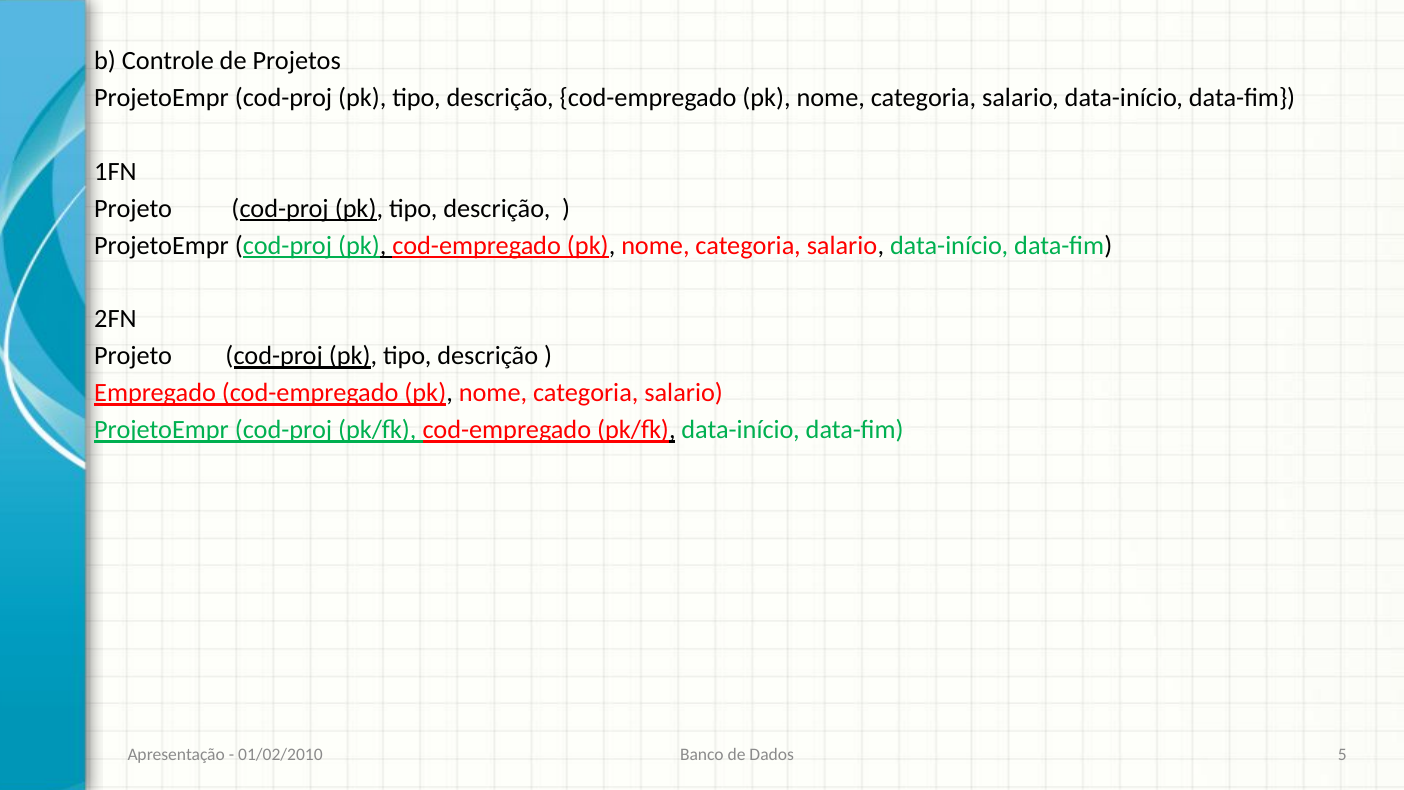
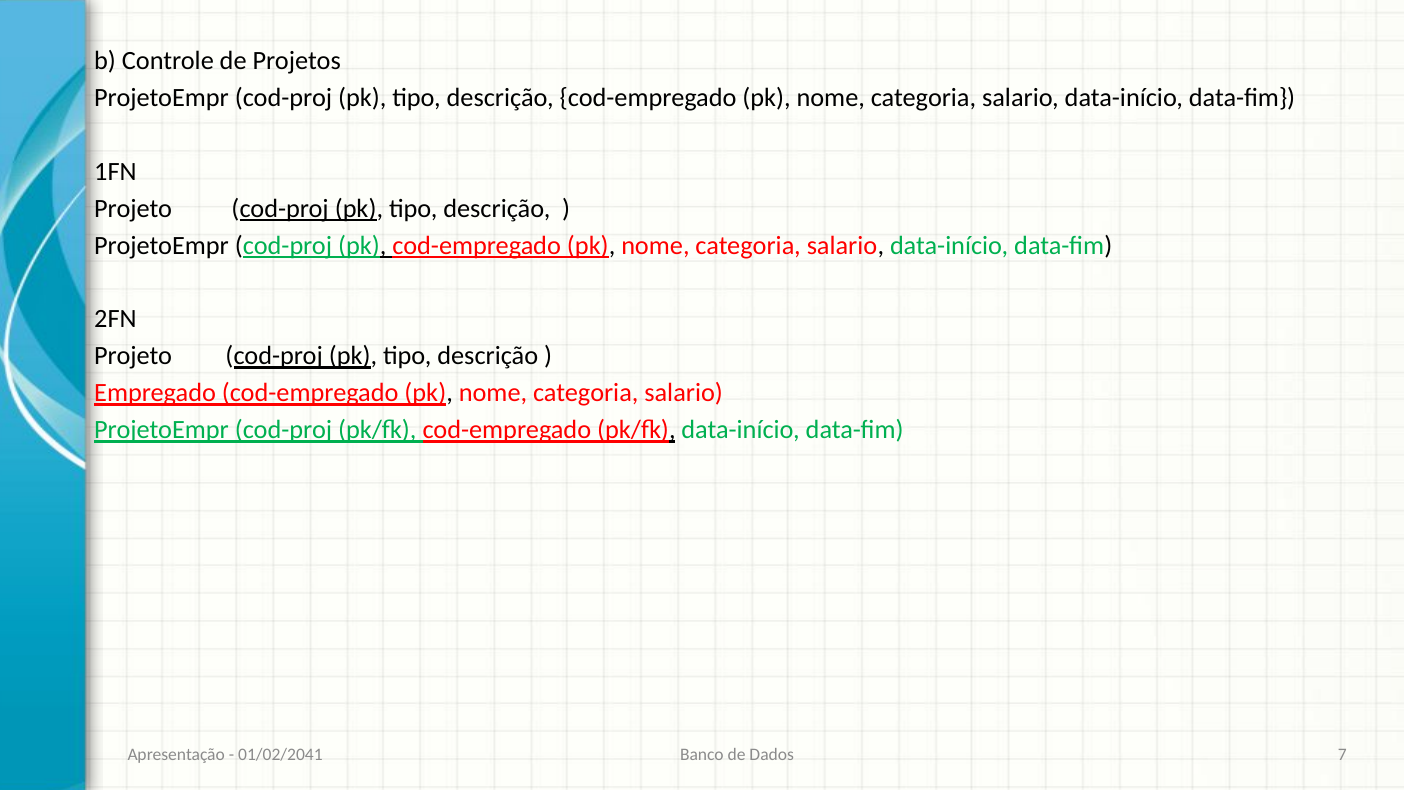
5: 5 -> 7
01/02/2010: 01/02/2010 -> 01/02/2041
